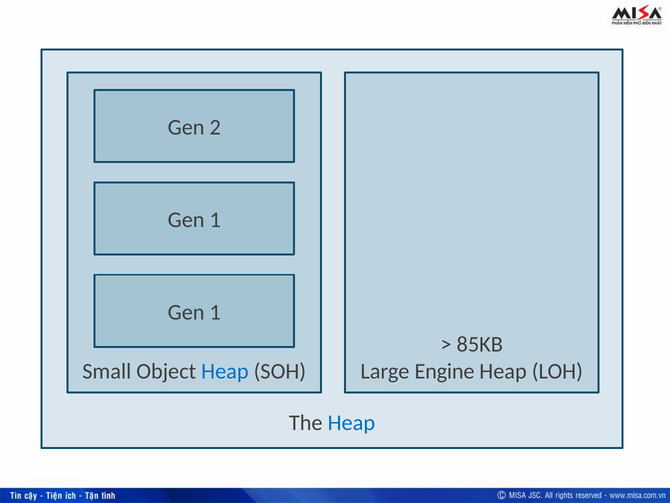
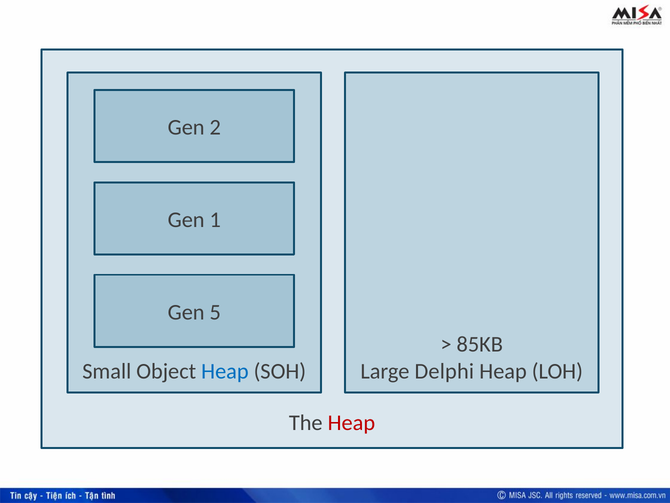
1 at (215, 312): 1 -> 5
Engine: Engine -> Delphi
Heap at (351, 423) colour: blue -> red
